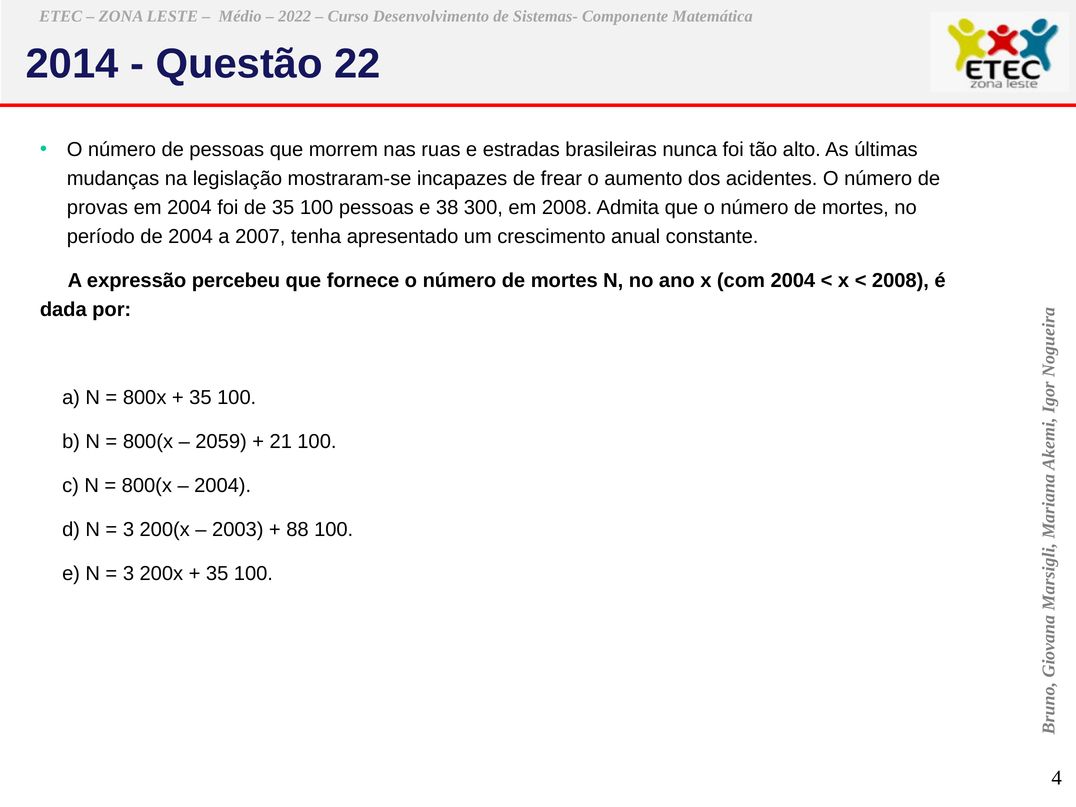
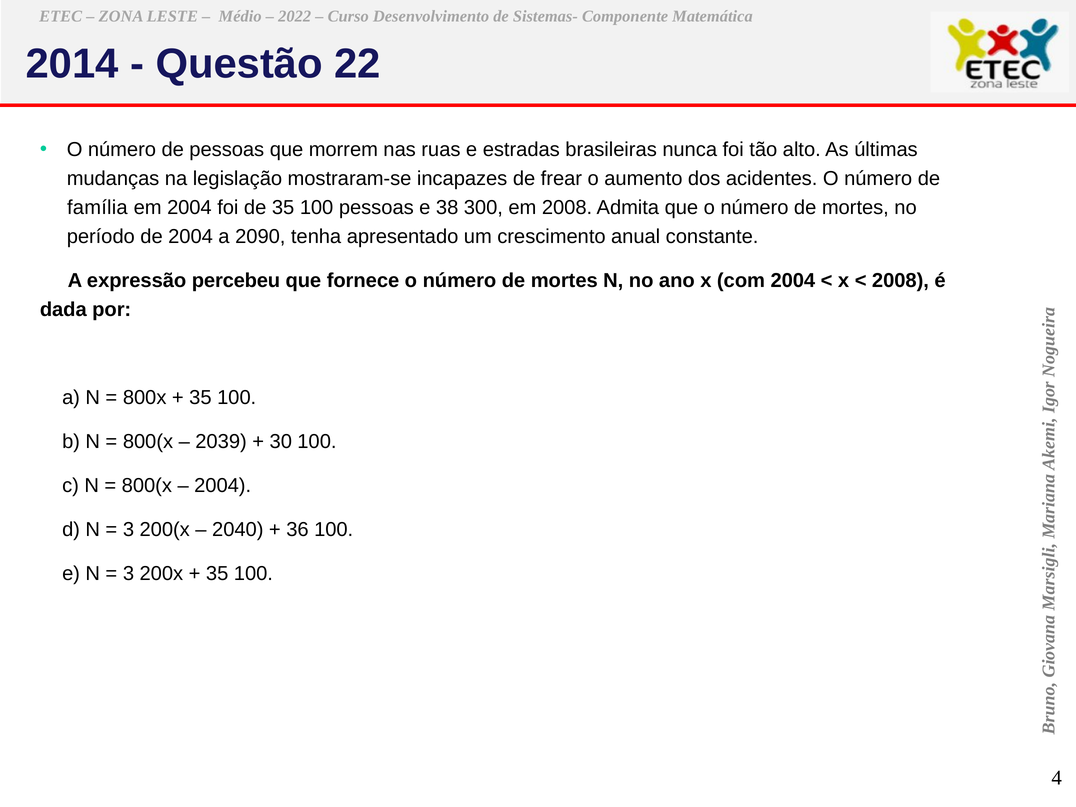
provas: provas -> família
2007: 2007 -> 2090
2059: 2059 -> 2039
21: 21 -> 30
2003: 2003 -> 2040
88: 88 -> 36
